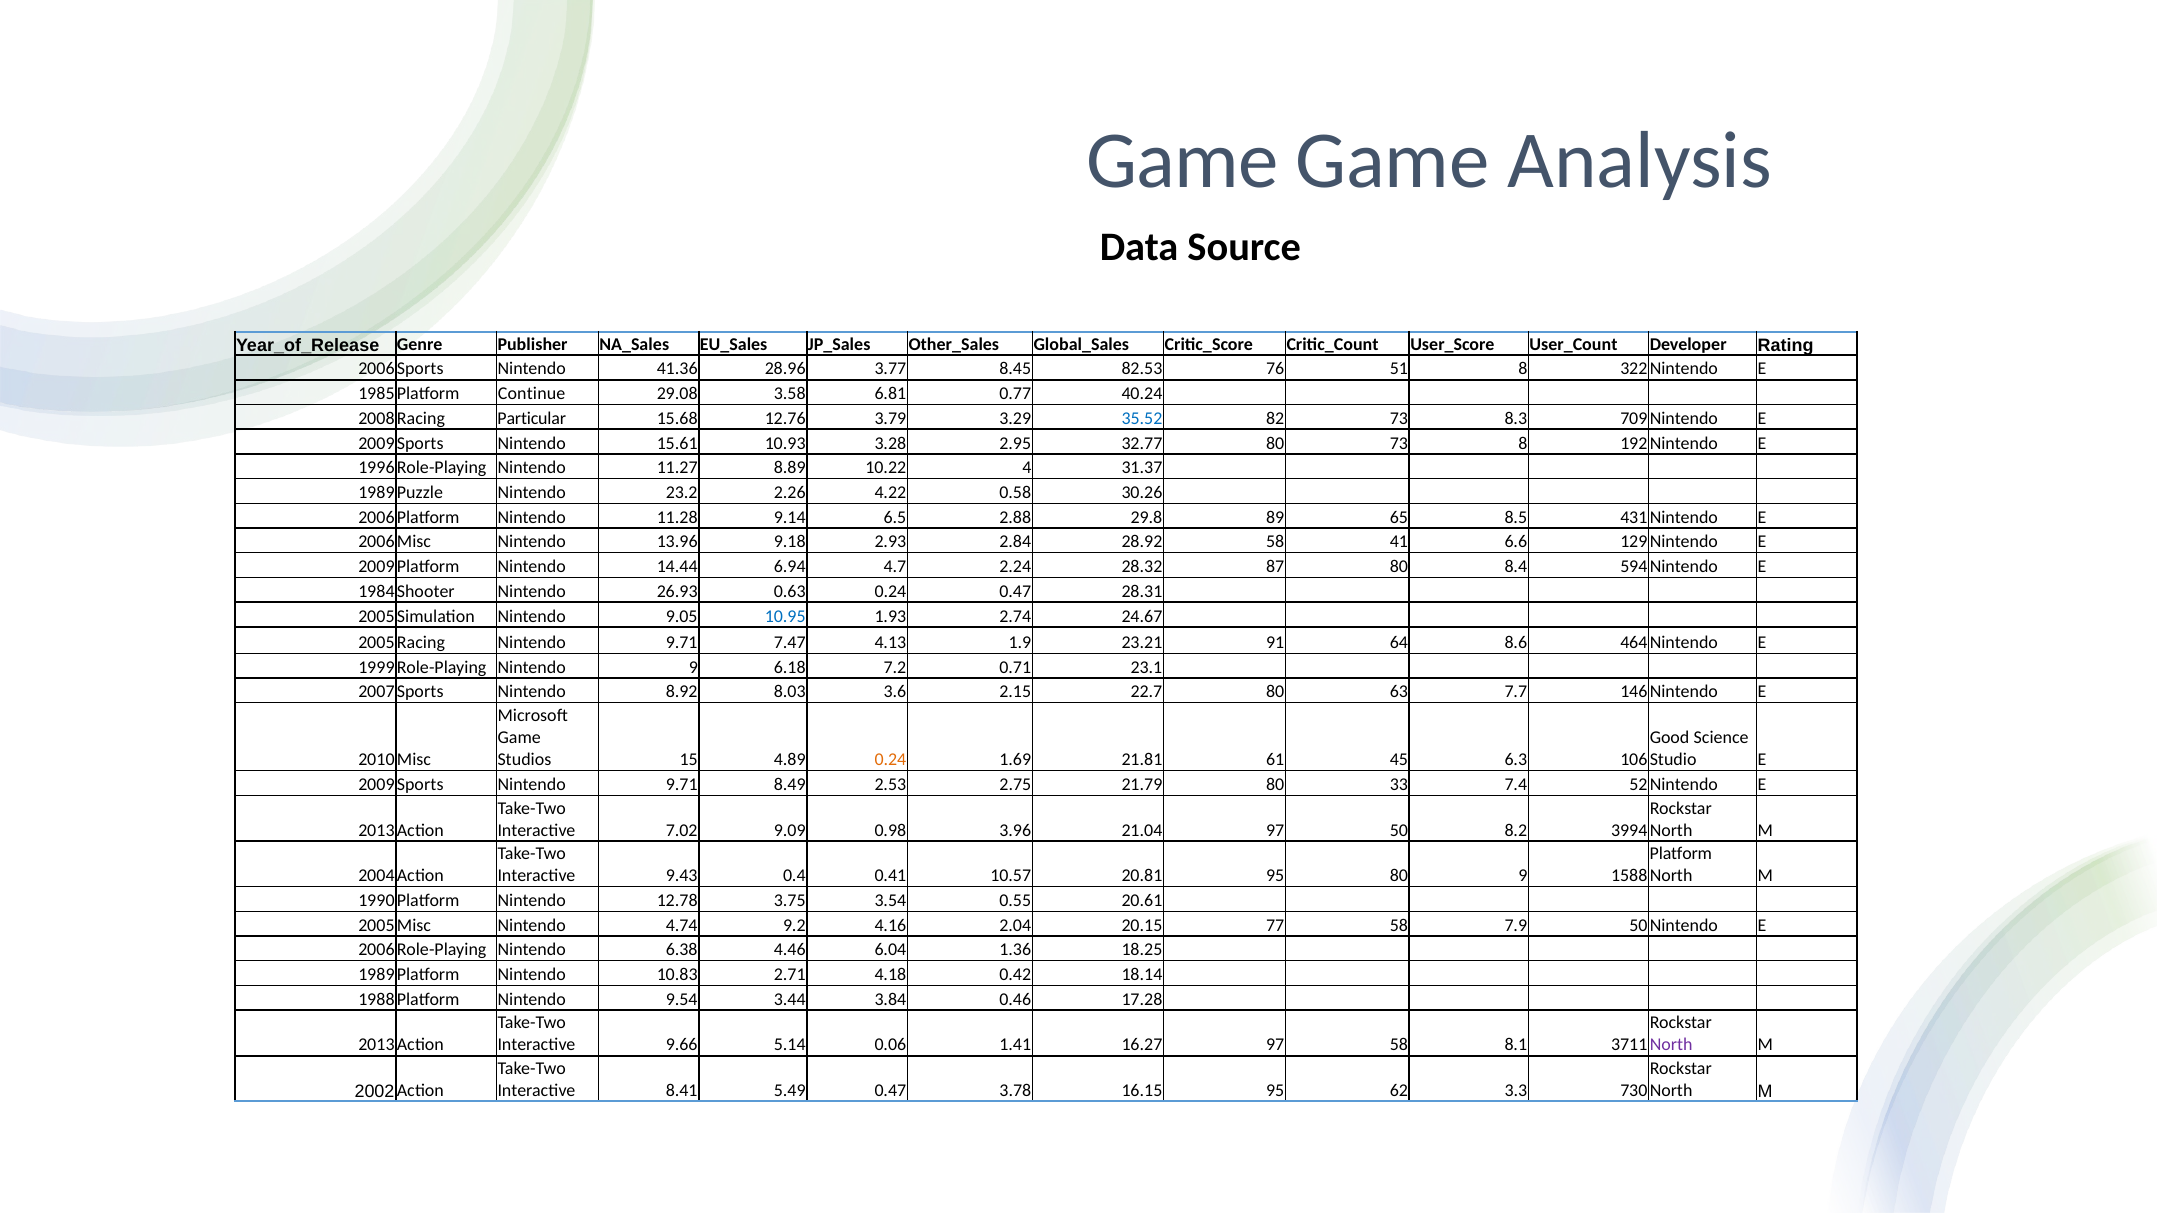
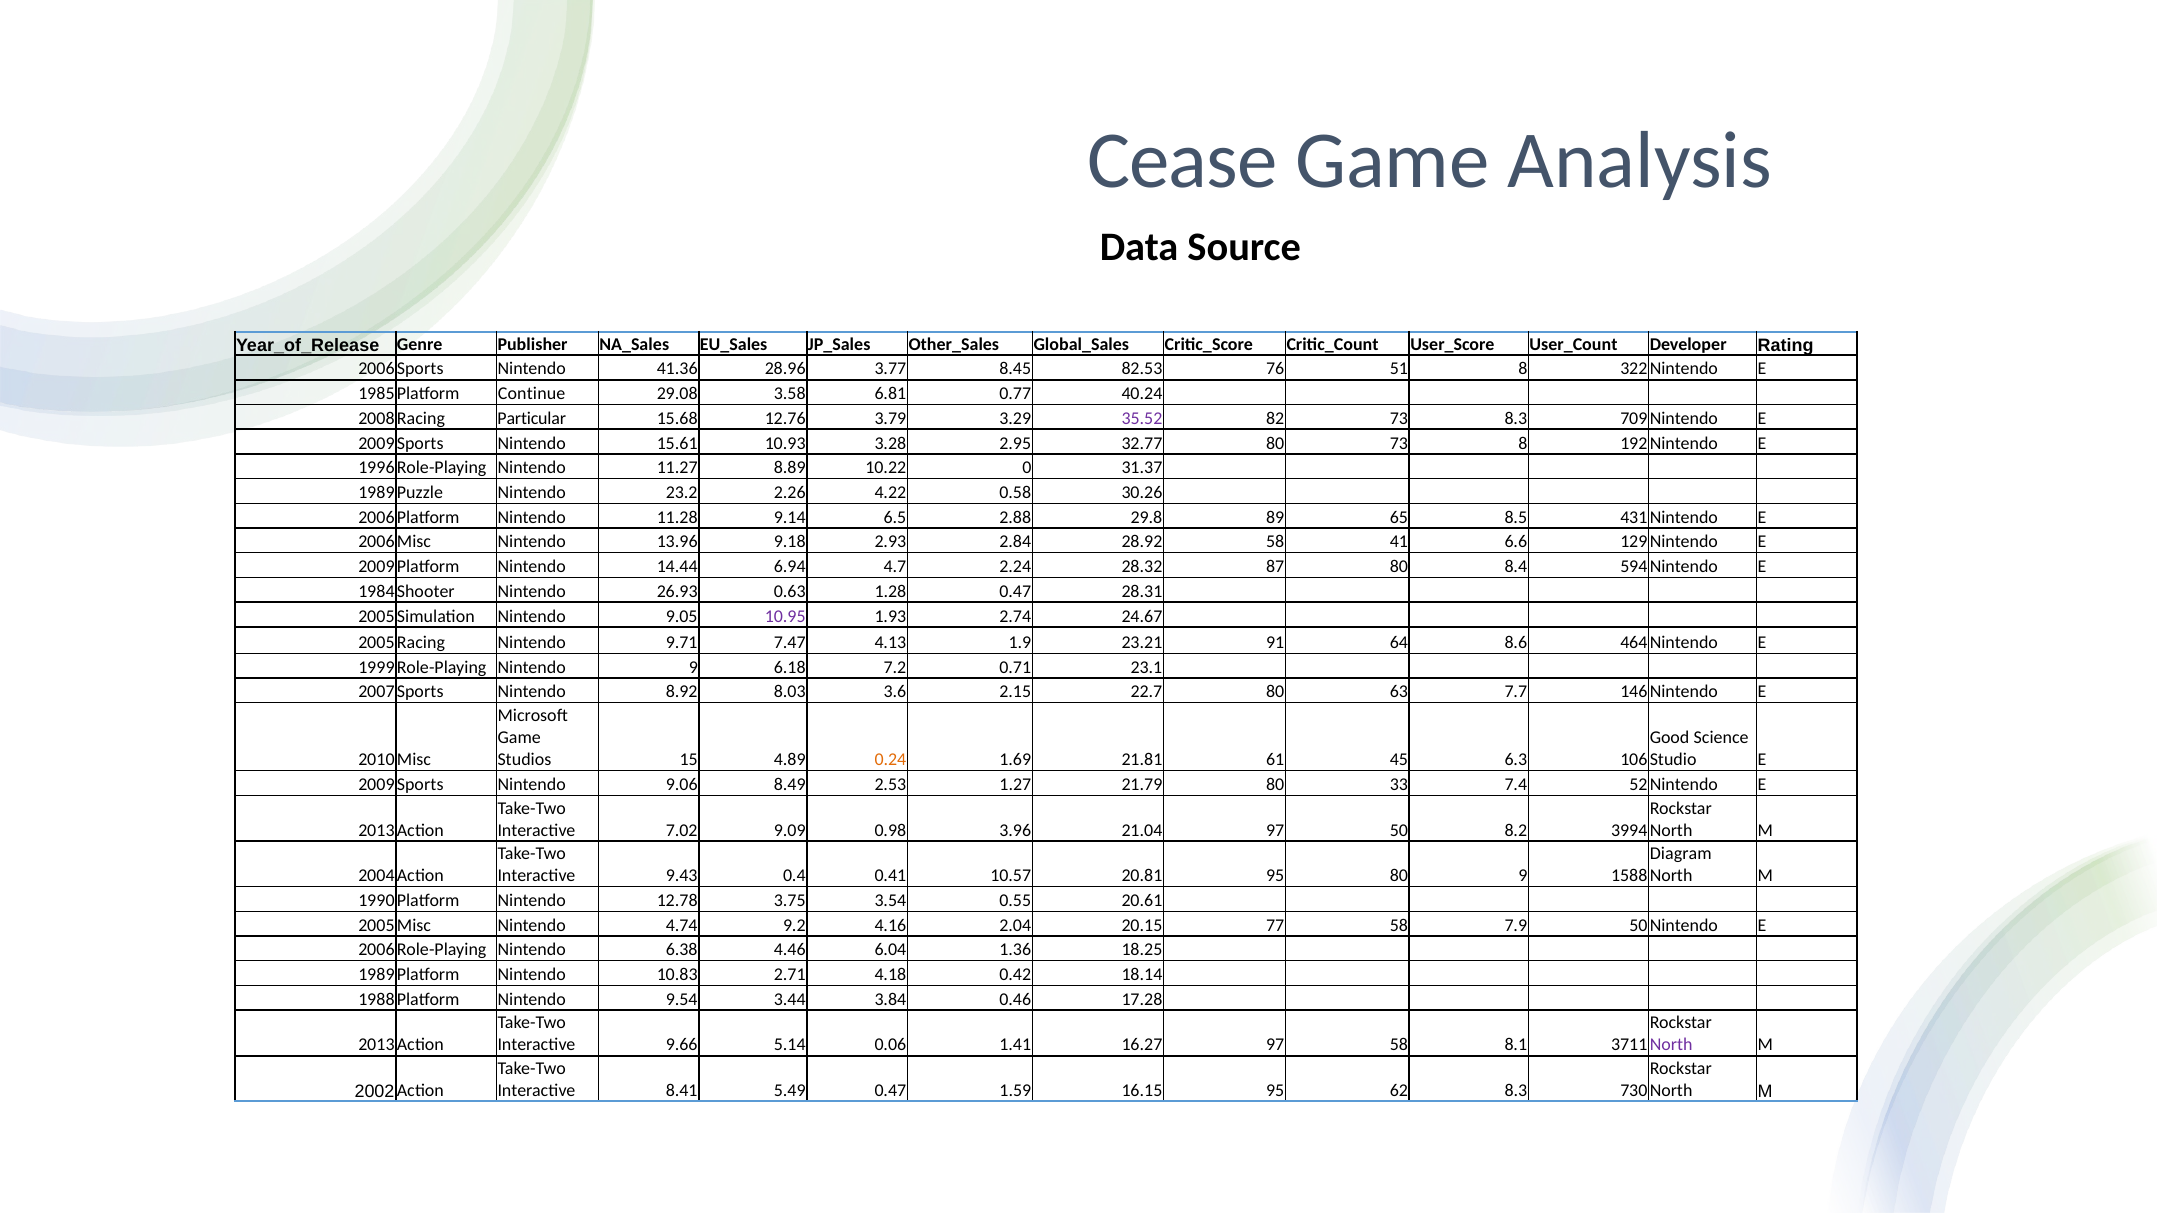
Game at (1182, 161): Game -> Cease
35.52 colour: blue -> purple
4: 4 -> 0
0.63 0.24: 0.24 -> 1.28
10.95 colour: blue -> purple
9.71 at (682, 785): 9.71 -> 9.06
2.75: 2.75 -> 1.27
Platform: Platform -> Diagram
3.78: 3.78 -> 1.59
62 3.3: 3.3 -> 8.3
